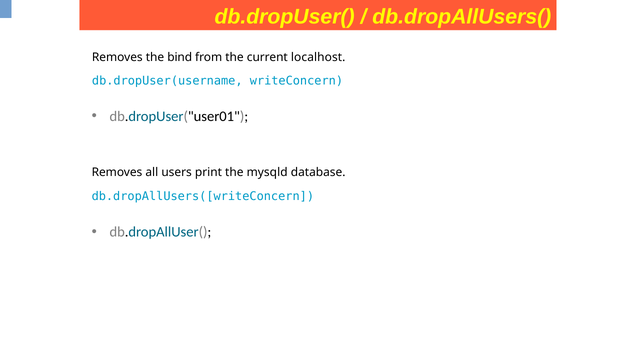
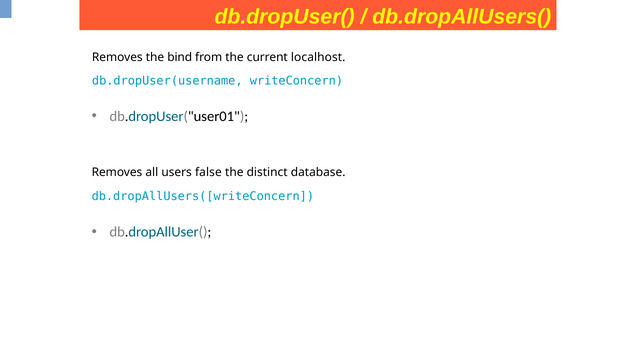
print: print -> false
mysqld: mysqld -> distinct
